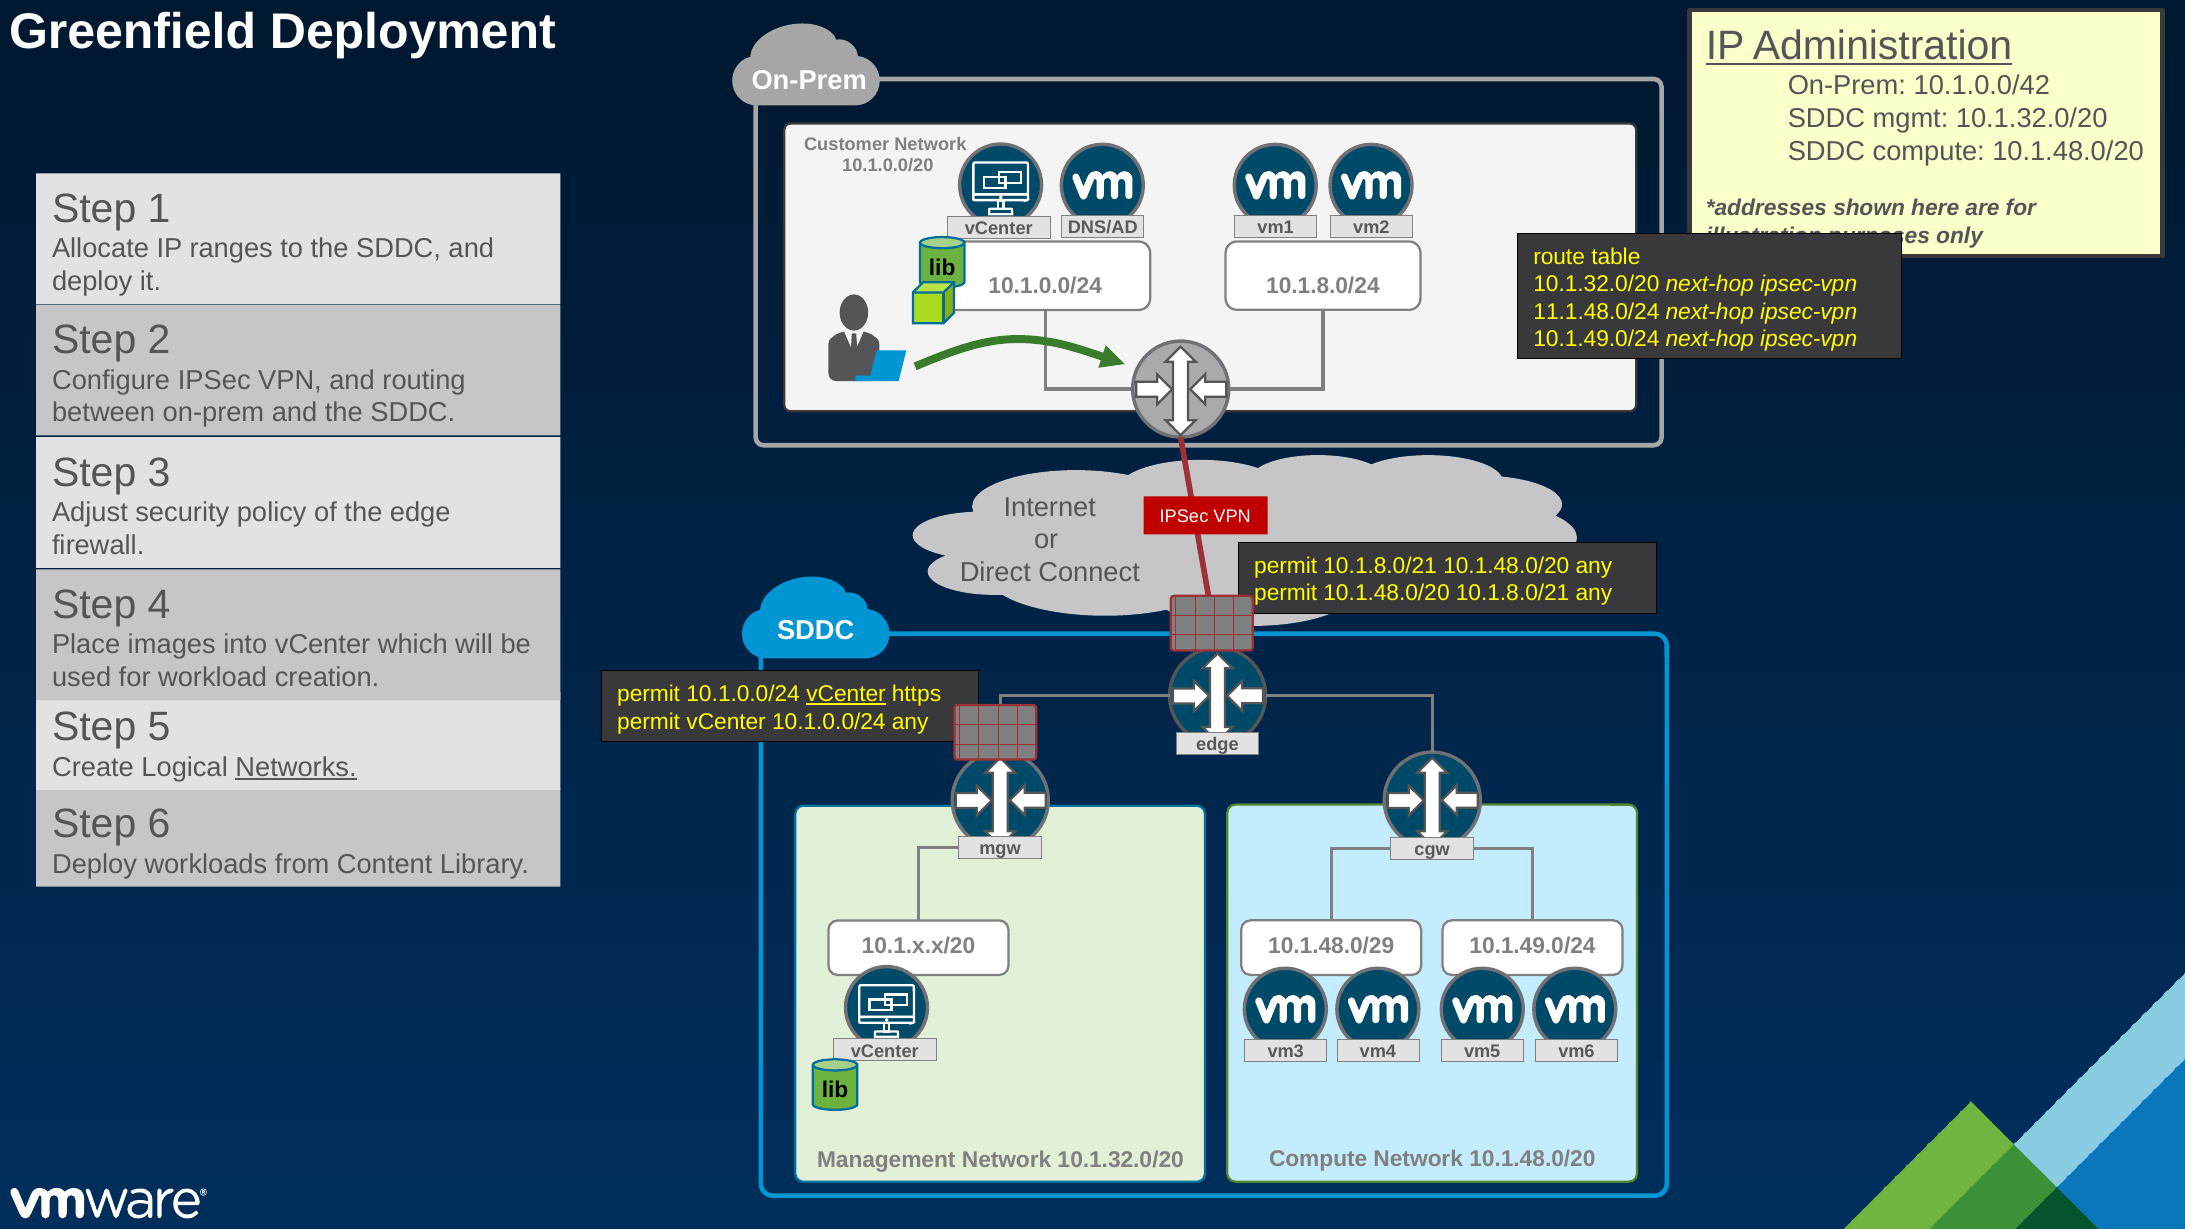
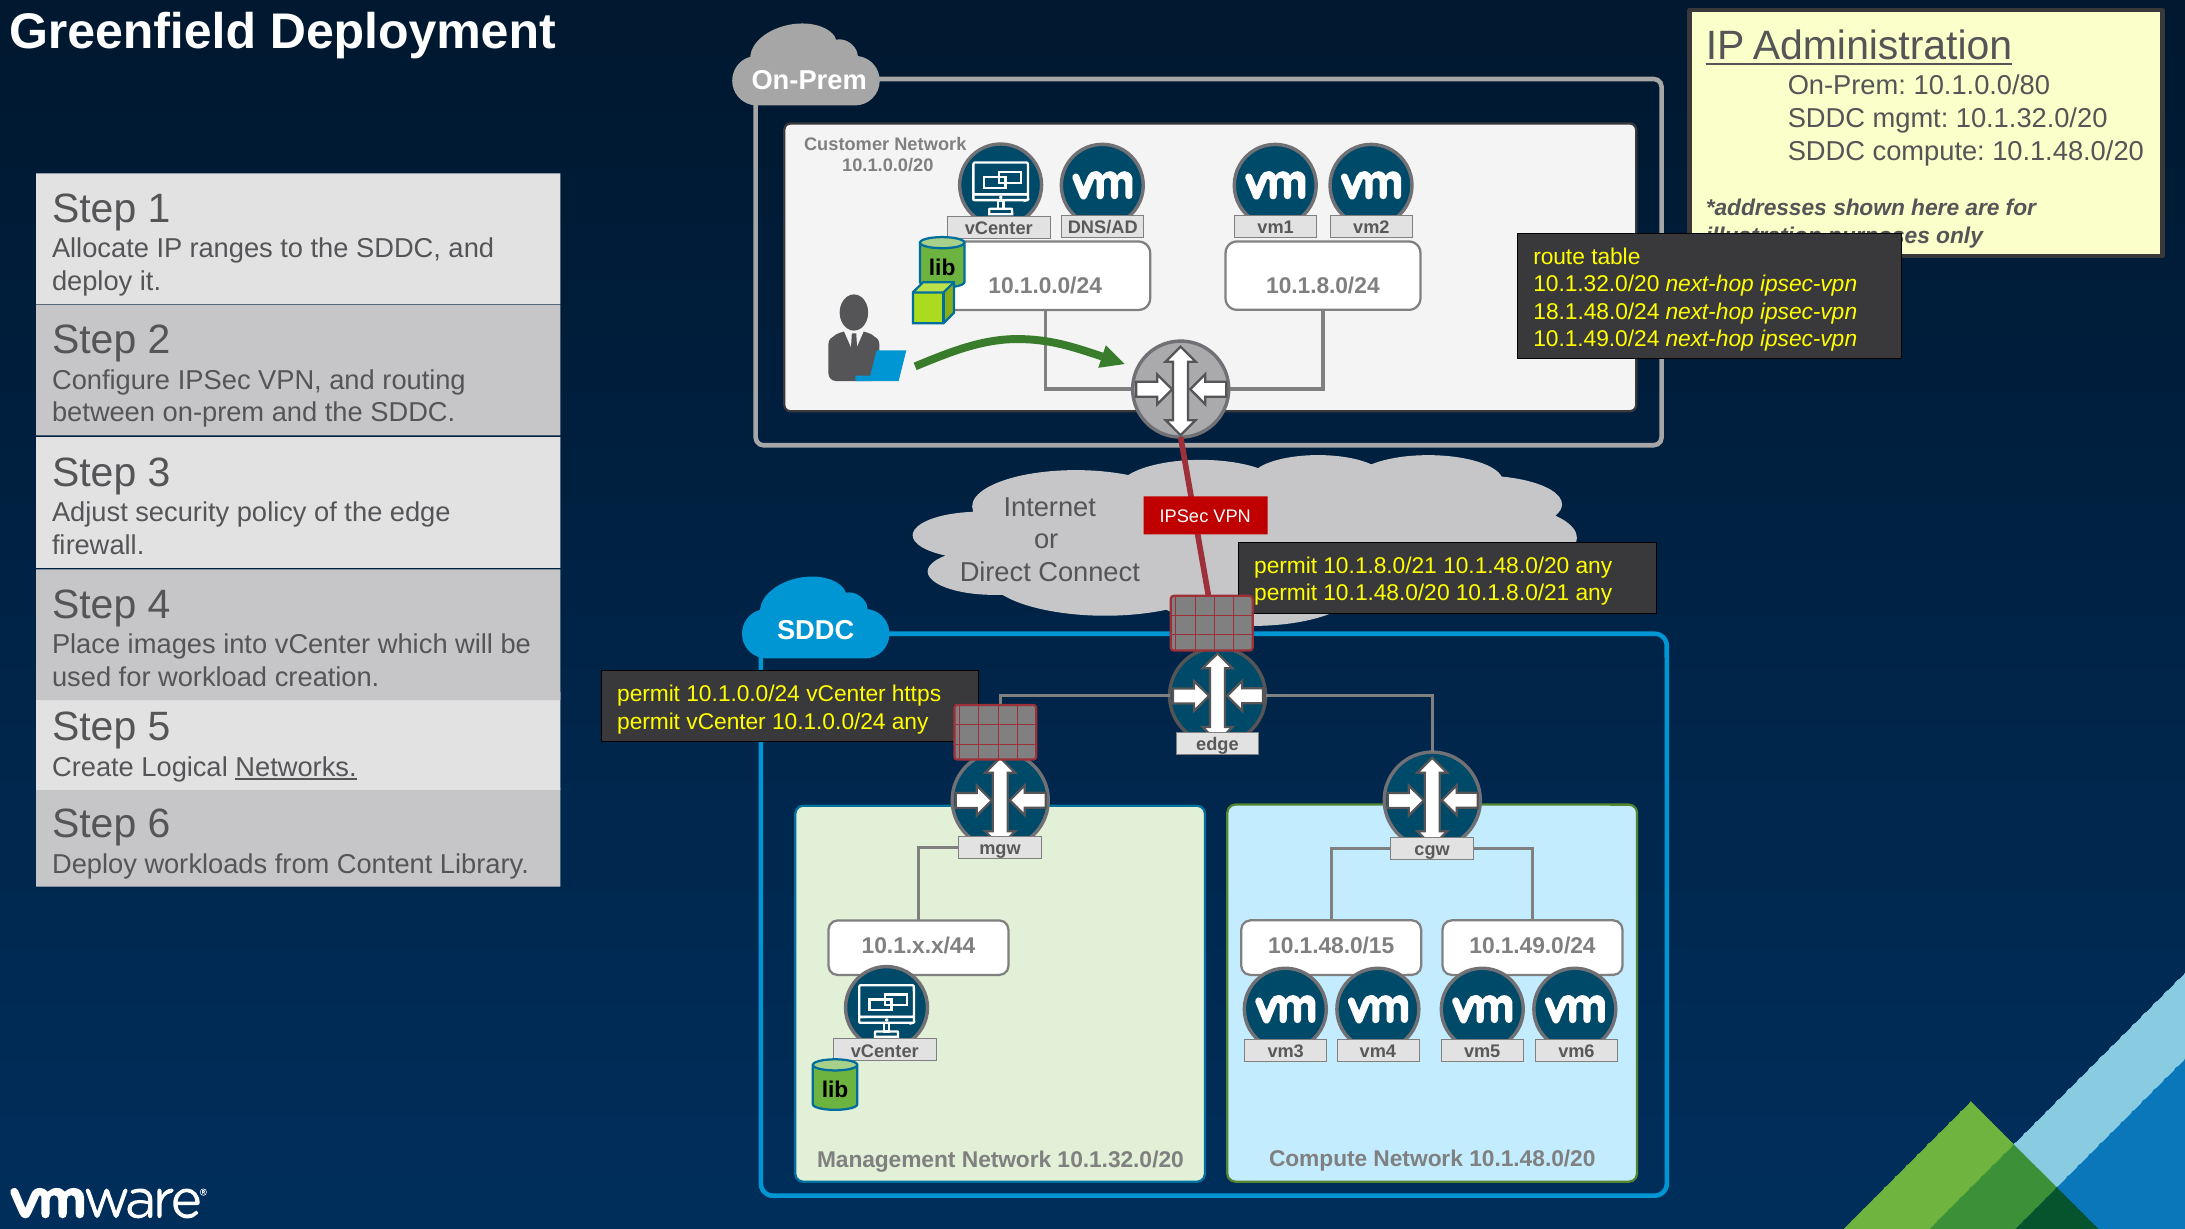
10.1.0.0/42: 10.1.0.0/42 -> 10.1.0.0/80
11.1.48.0/24: 11.1.48.0/24 -> 18.1.48.0/24
vCenter at (846, 694) underline: present -> none
10.1.x.x/20: 10.1.x.x/20 -> 10.1.x.x/44
10.1.48.0/29: 10.1.48.0/29 -> 10.1.48.0/15
